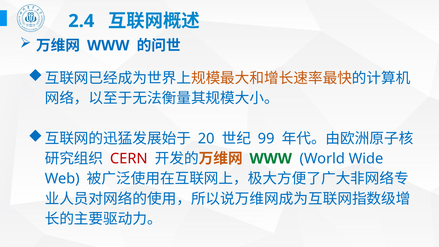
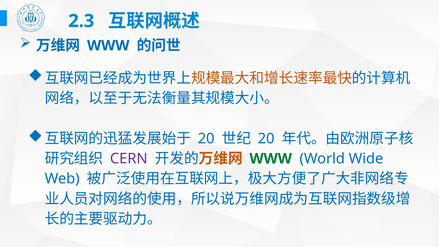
2.4: 2.4 -> 2.3
99 at (266, 139): 99 -> 20
CERN colour: red -> purple
